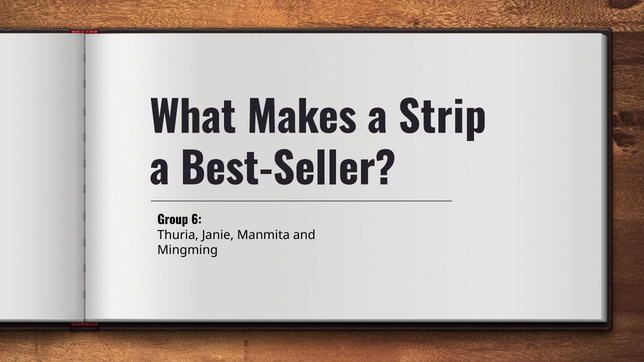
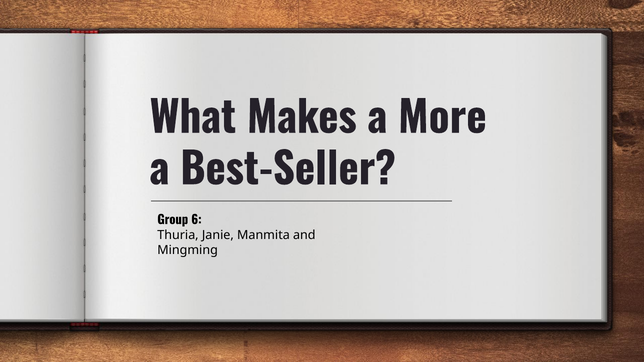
Strip: Strip -> More
